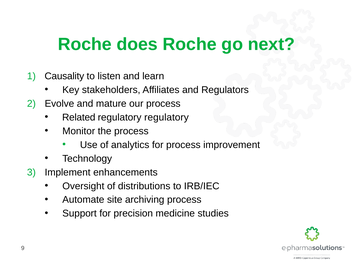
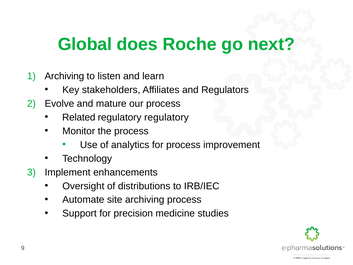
Roche at (85, 44): Roche -> Global
Causality at (64, 76): Causality -> Archiving
